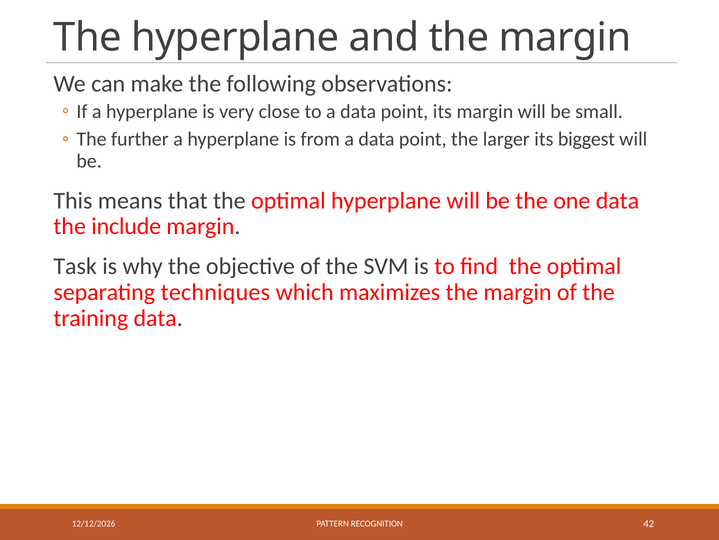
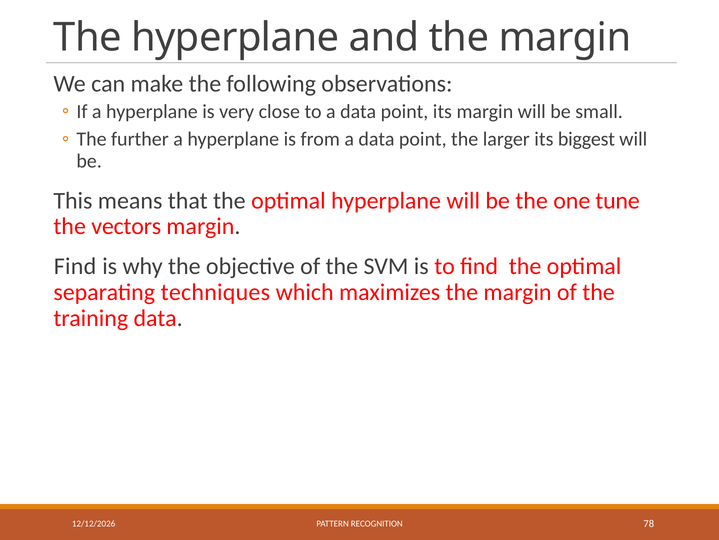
one data: data -> tune
include: include -> vectors
Task at (75, 266): Task -> Find
42: 42 -> 78
